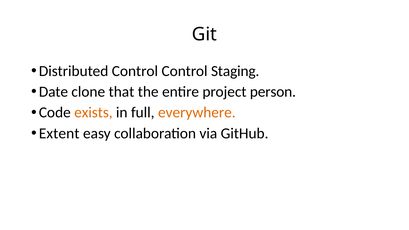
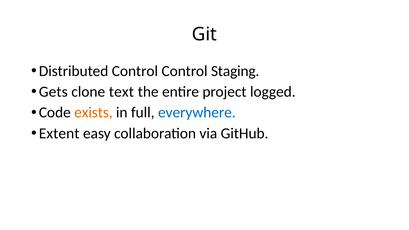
Date: Date -> Gets
that: that -> text
person: person -> logged
everywhere colour: orange -> blue
